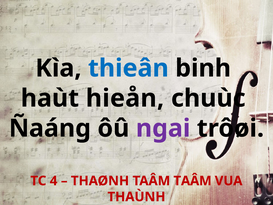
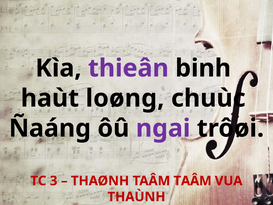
thieân colour: blue -> purple
hieån: hieån -> loøng
4: 4 -> 3
